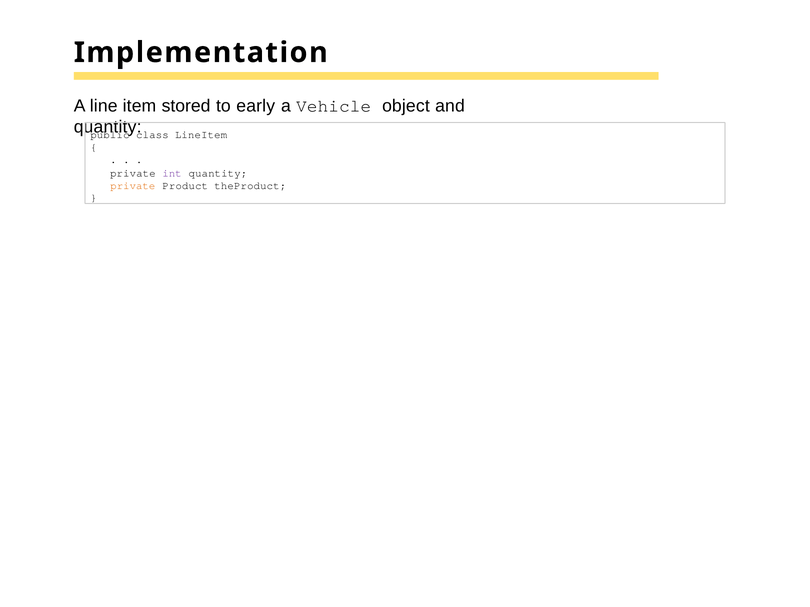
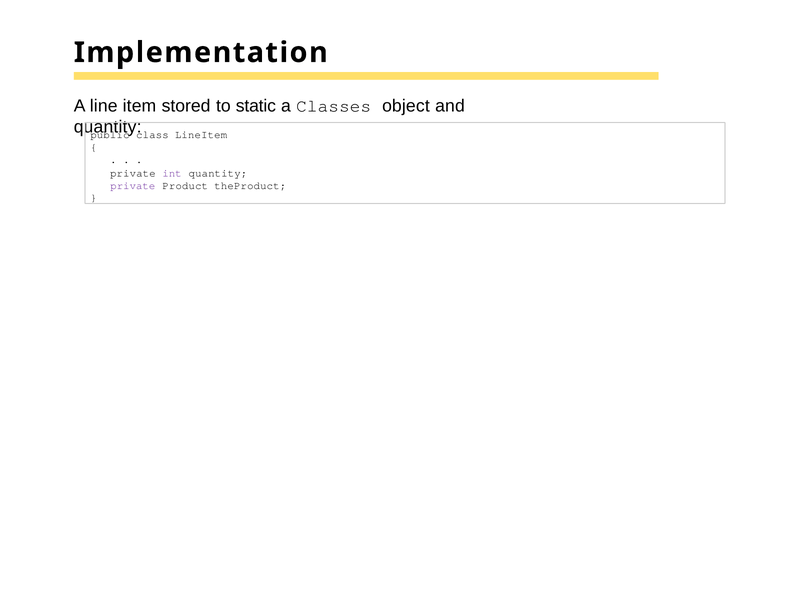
early: early -> static
Vehicle: Vehicle -> Classes
private at (133, 186) colour: orange -> purple
